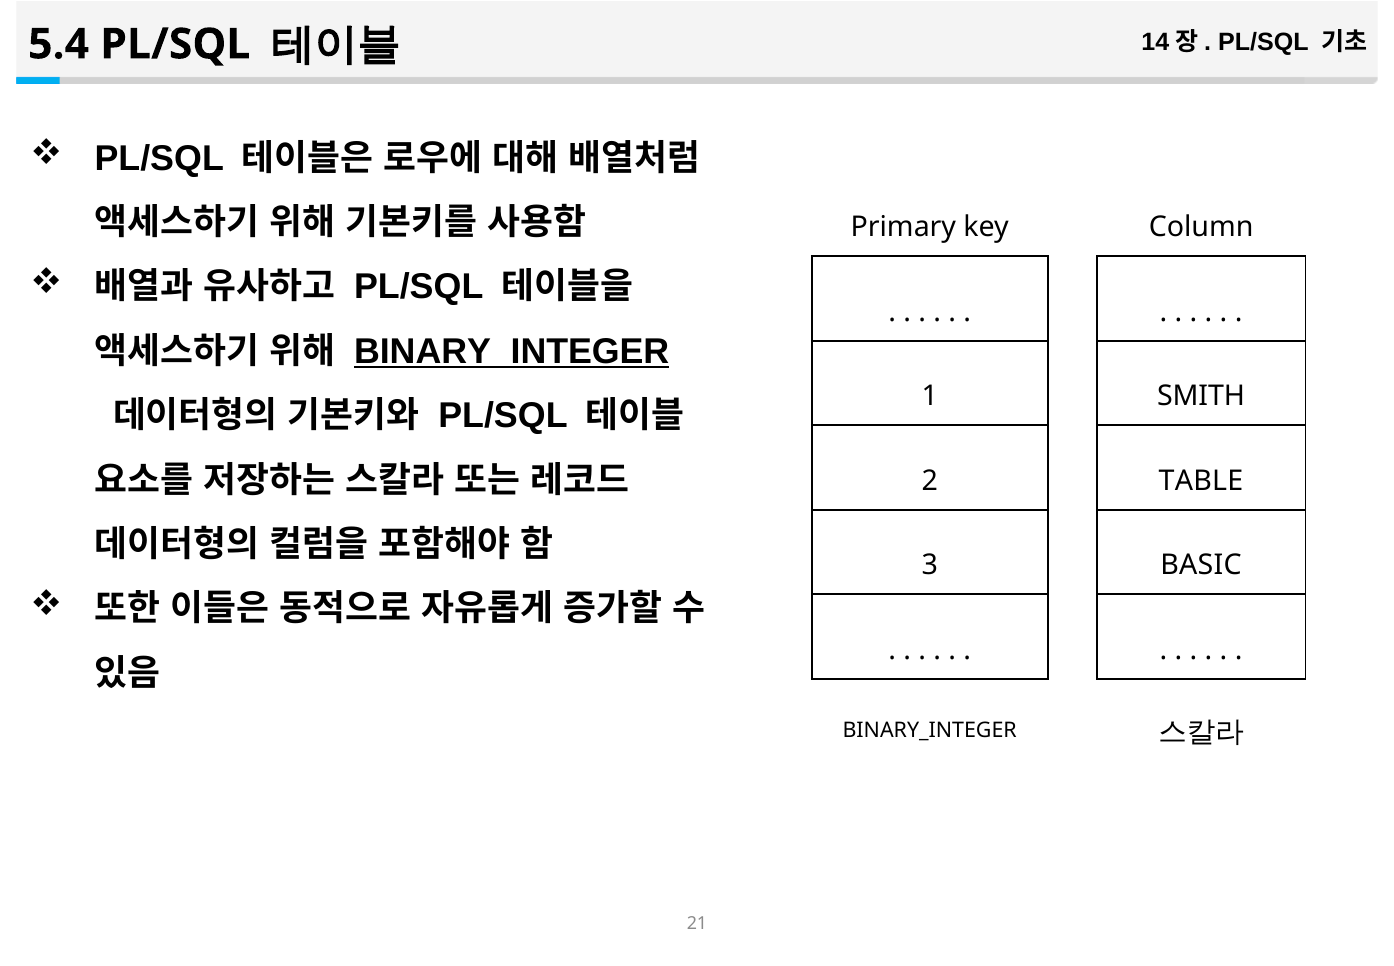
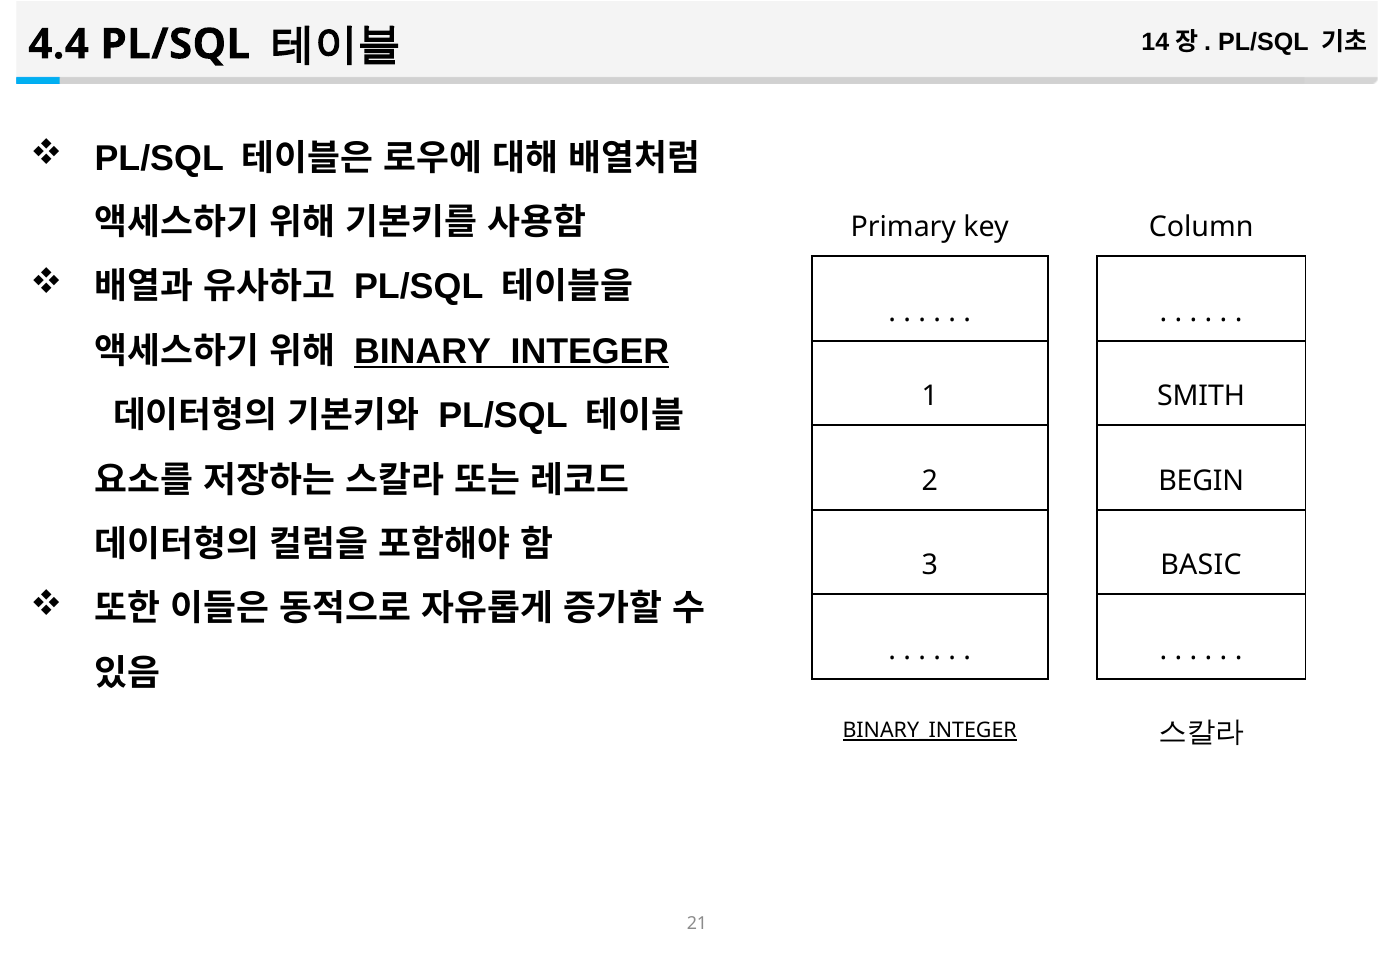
5.4: 5.4 -> 4.4
TABLE: TABLE -> BEGIN
BINARY_INTEGER at (930, 731) underline: none -> present
